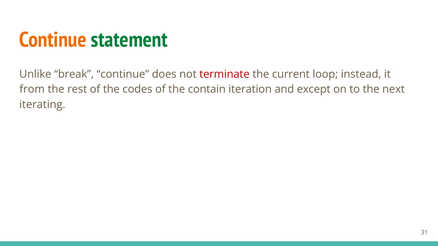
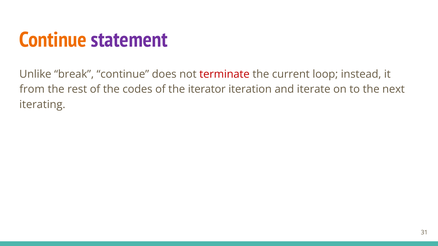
statement colour: green -> purple
contain: contain -> iterator
except: except -> iterate
